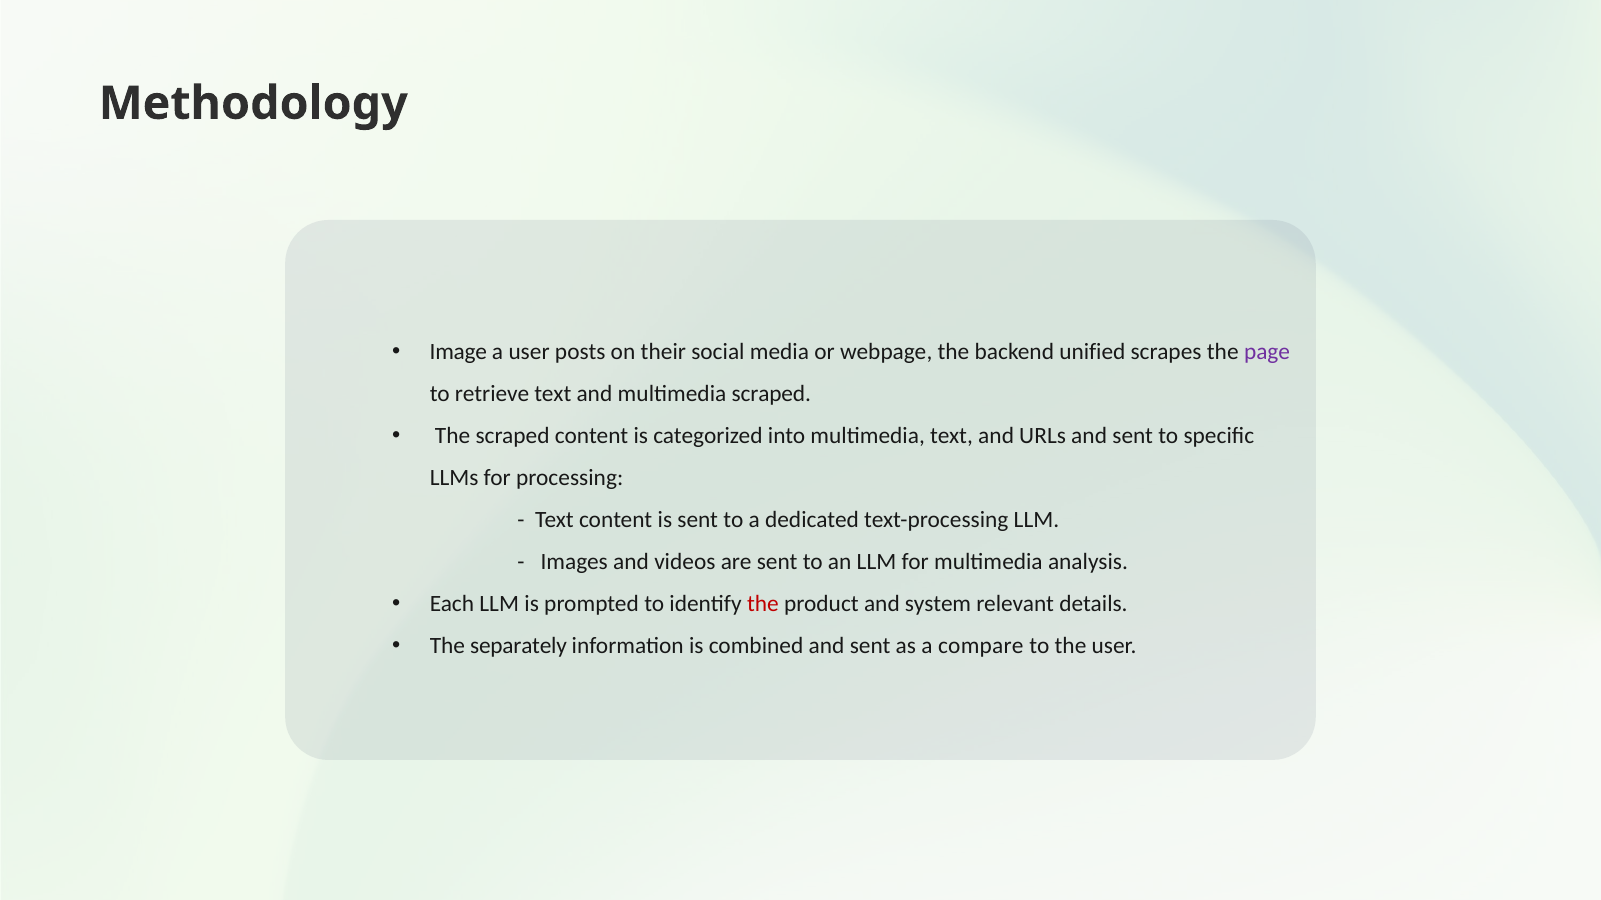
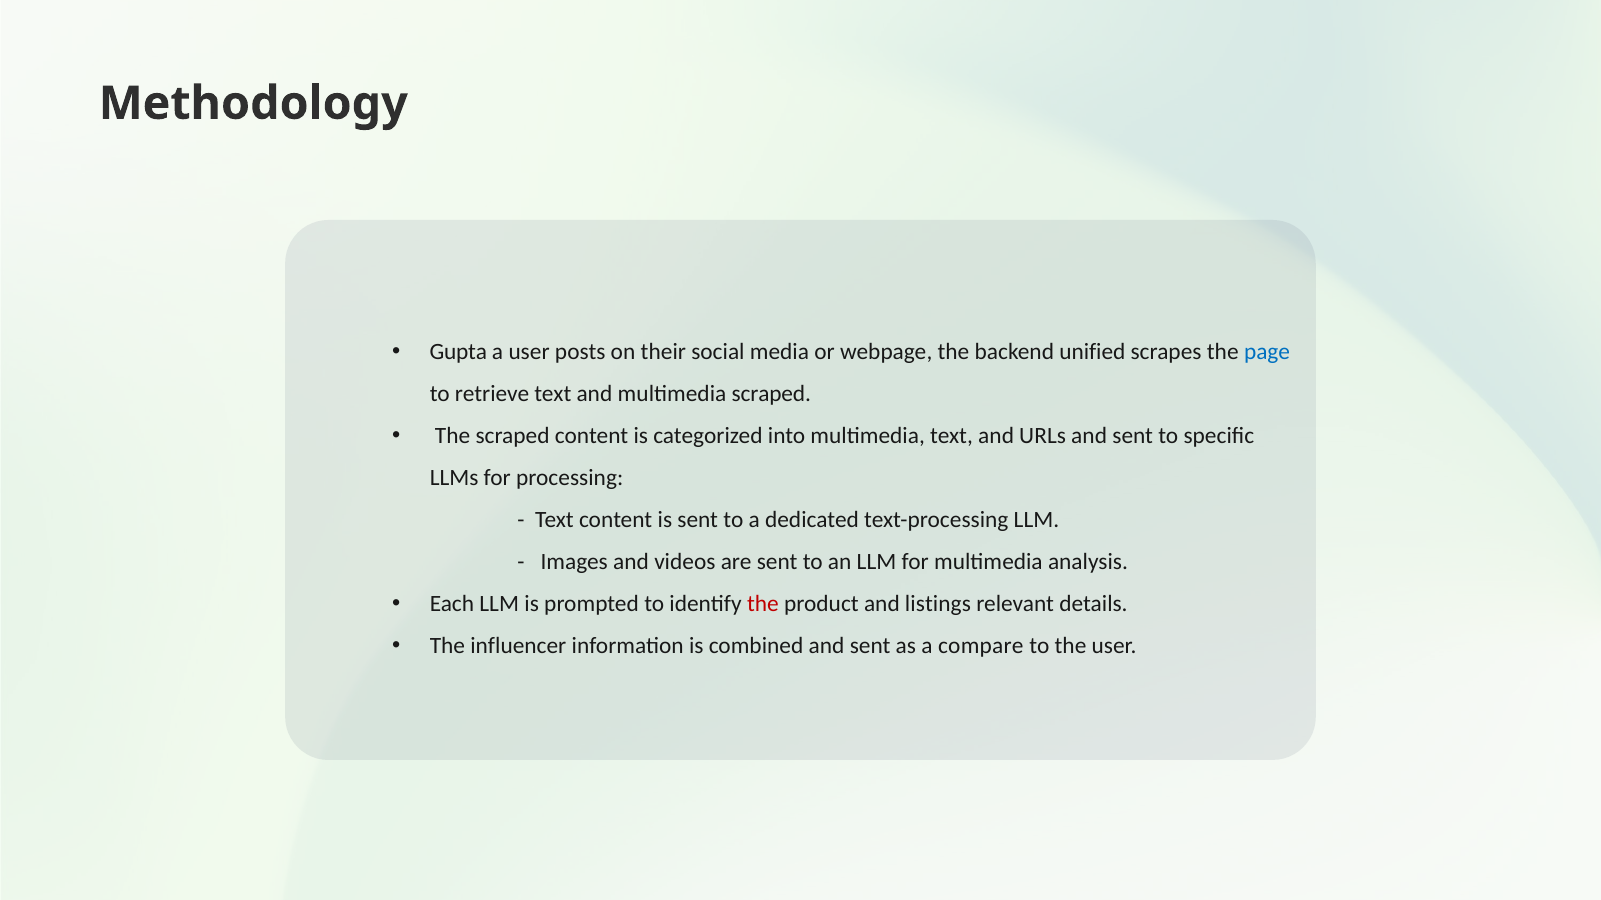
Image: Image -> Gupta
page colour: purple -> blue
system: system -> listings
separately: separately -> influencer
